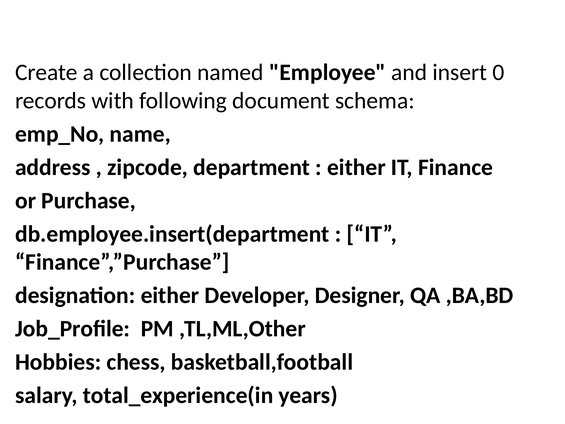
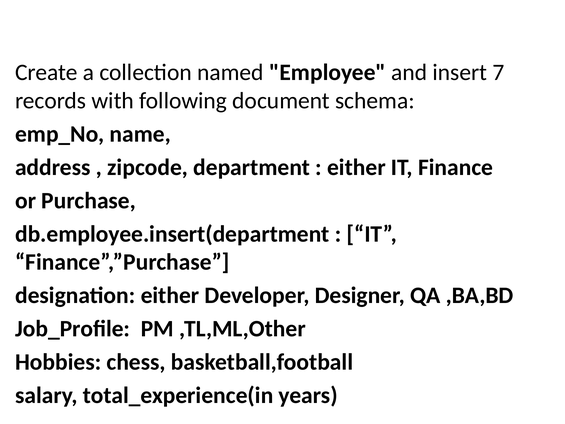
0: 0 -> 7
